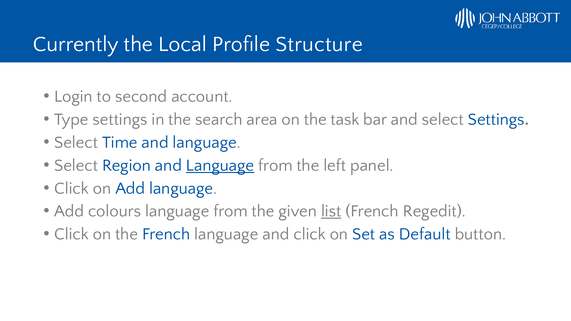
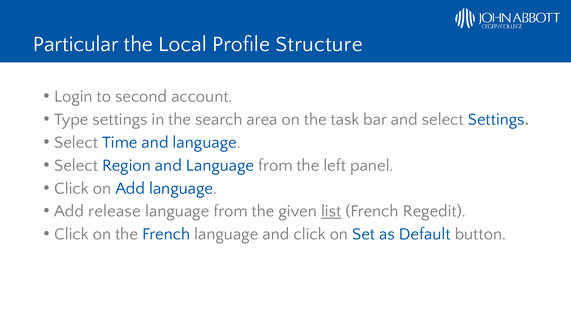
Currently: Currently -> Particular
Language at (220, 165) underline: present -> none
colours: colours -> release
